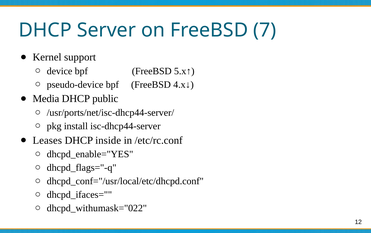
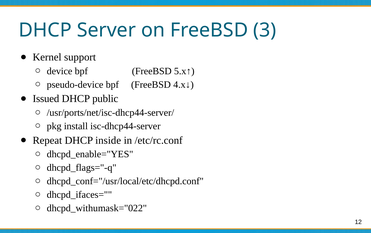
7: 7 -> 3
Media: Media -> Issued
Leases: Leases -> Repeat
